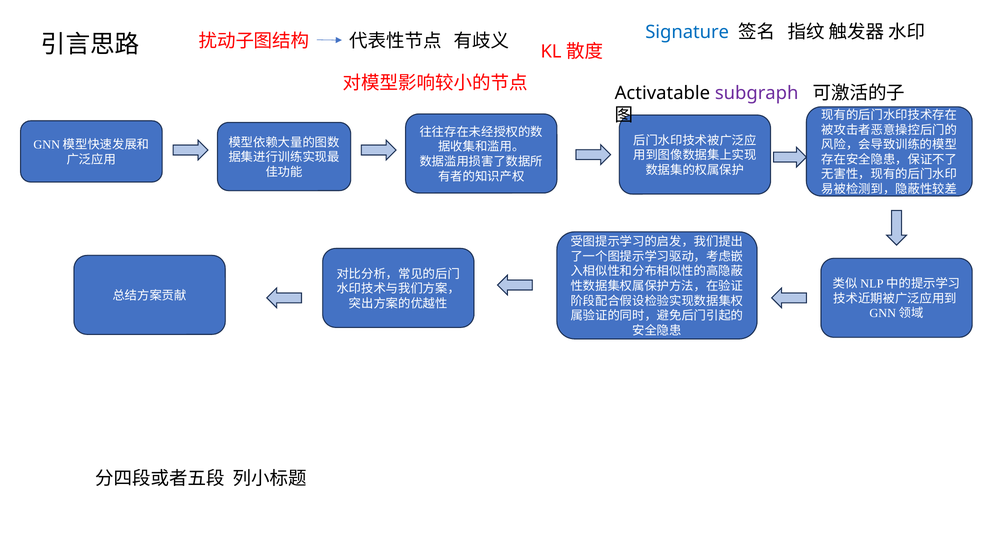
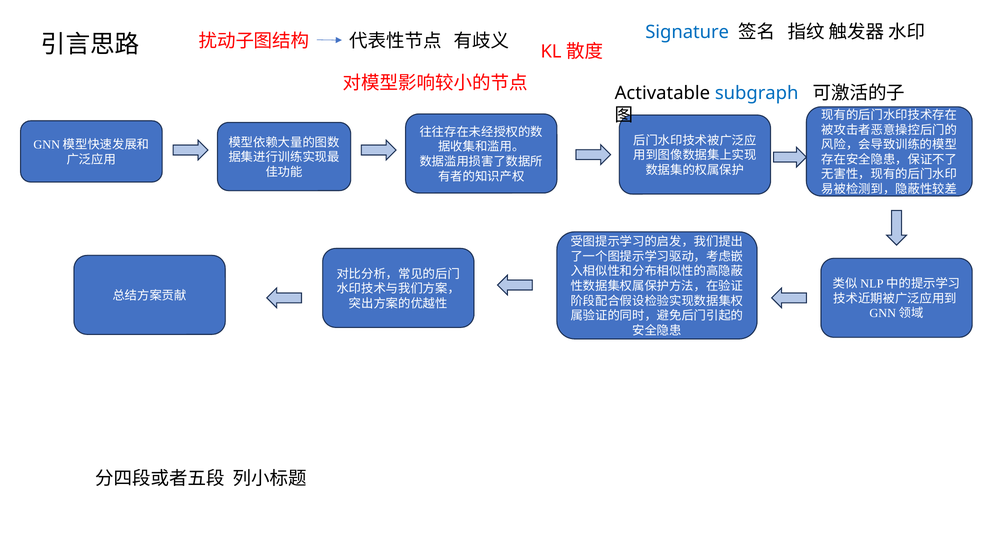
subgraph colour: purple -> blue
